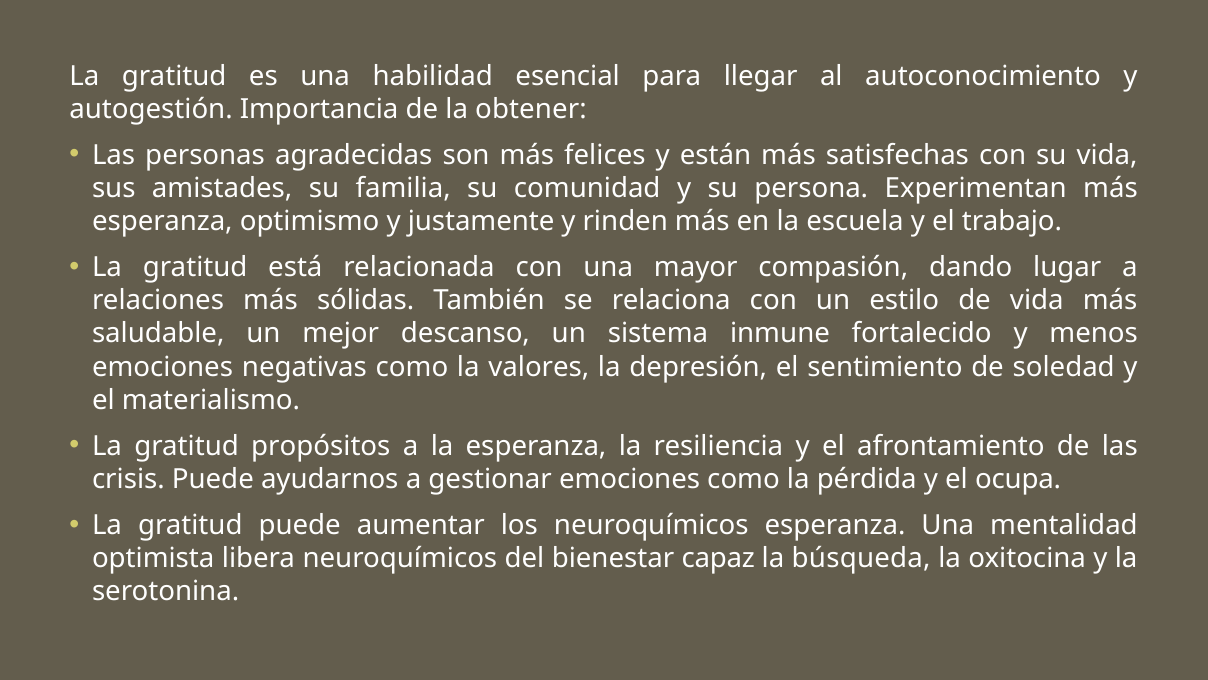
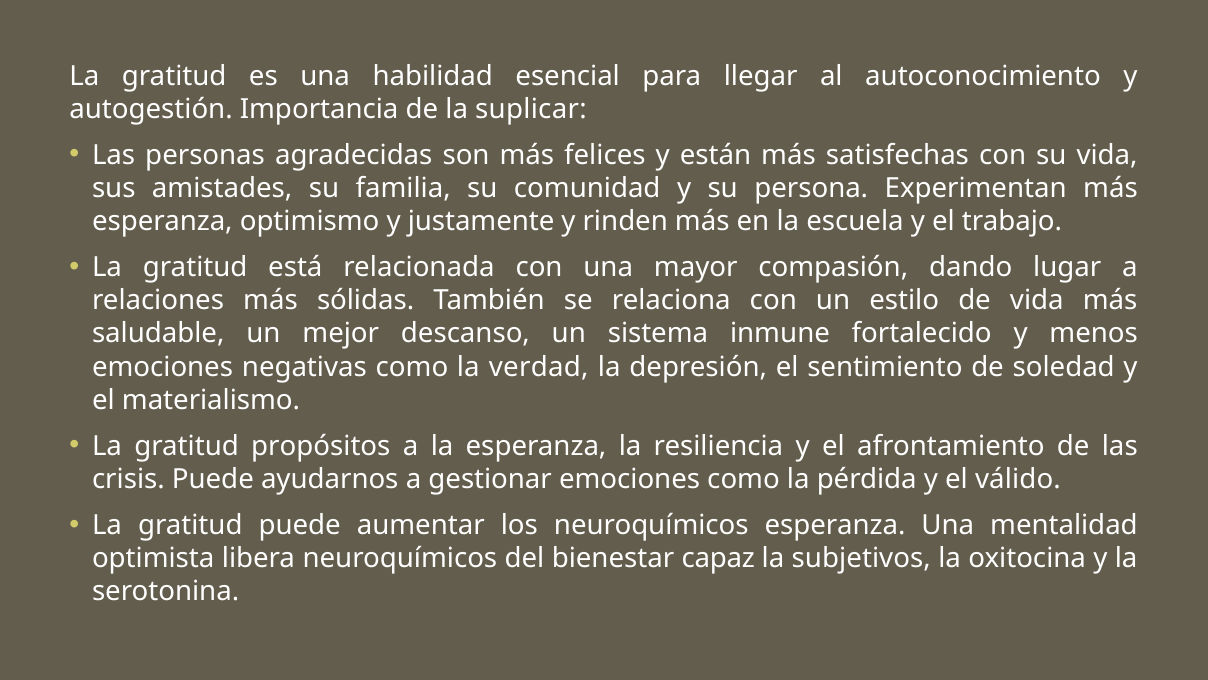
obtener: obtener -> suplicar
valores: valores -> verdad
ocupa: ocupa -> válido
búsqueda: búsqueda -> subjetivos
